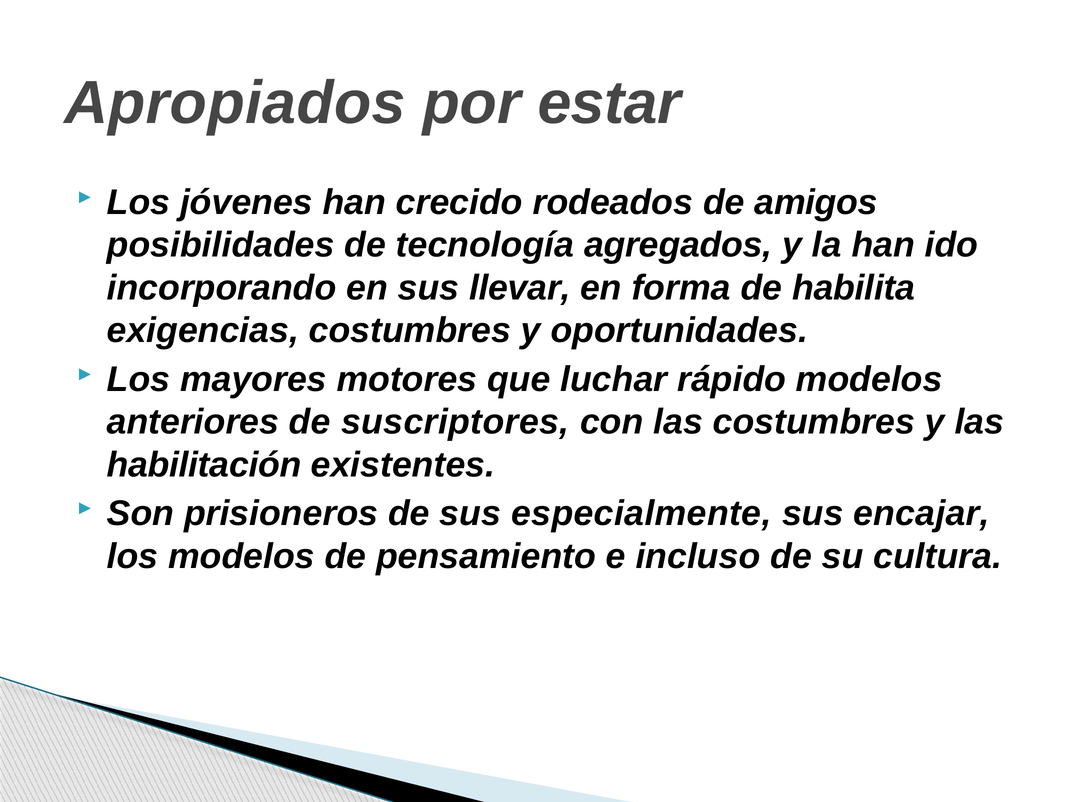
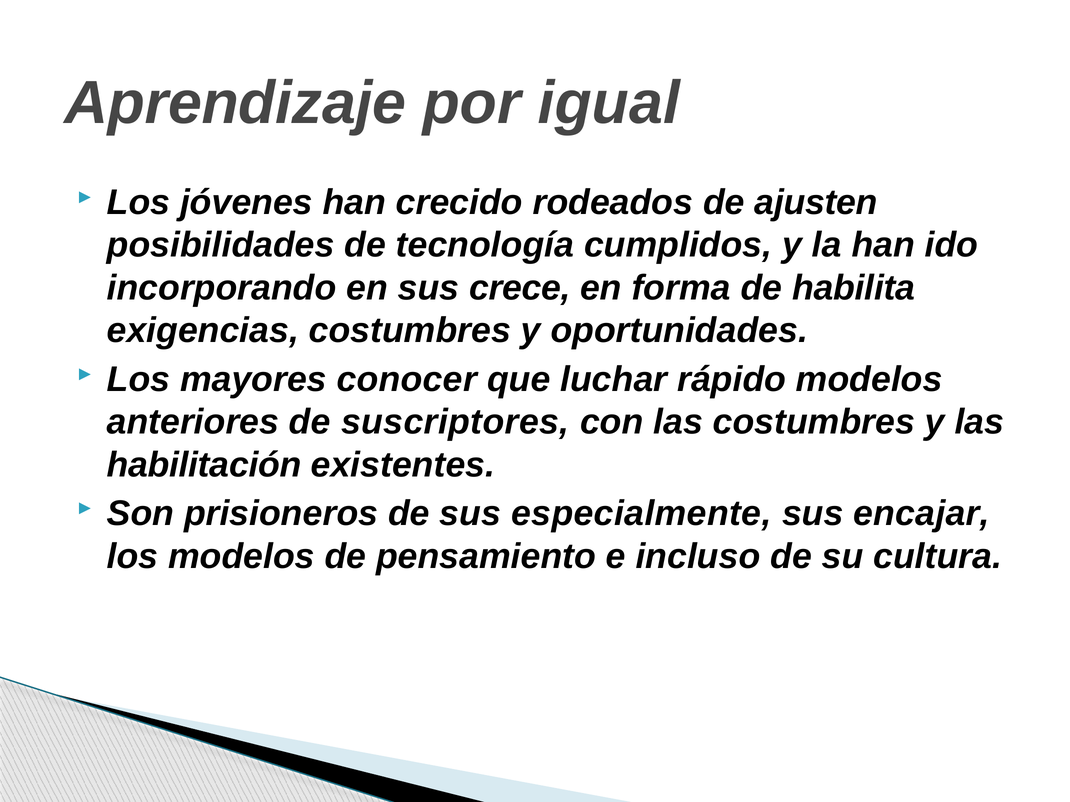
Apropiados: Apropiados -> Aprendizaje
estar: estar -> igual
amigos: amigos -> ajusten
agregados: agregados -> cumplidos
llevar: llevar -> crece
motores: motores -> conocer
